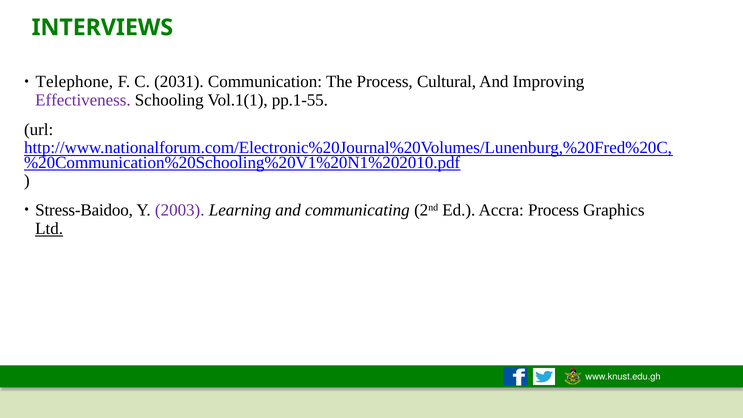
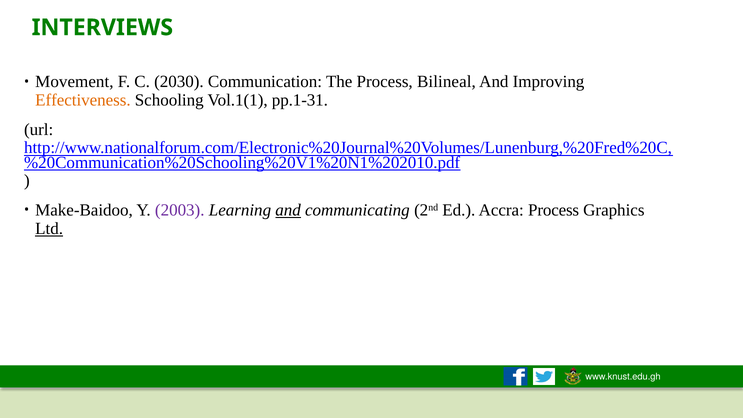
Telephone: Telephone -> Movement
2031: 2031 -> 2030
Cultural: Cultural -> Bilineal
Effectiveness colour: purple -> orange
pp.1-55: pp.1-55 -> pp.1-31
Stress-Baidoo: Stress-Baidoo -> Make-Baidoo
and at (288, 210) underline: none -> present
